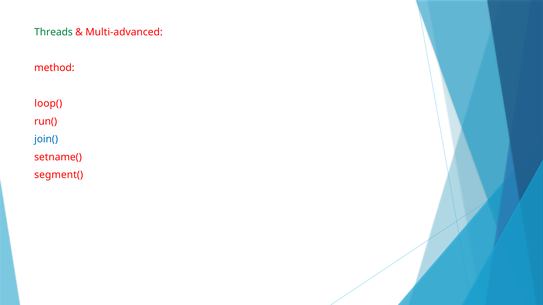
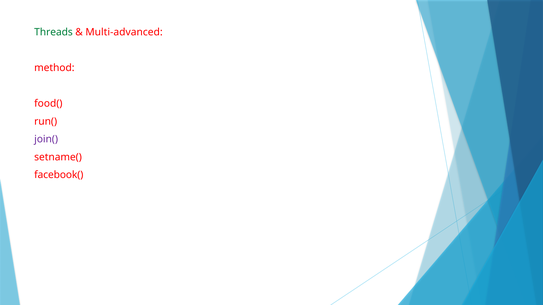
loop(: loop( -> food(
join( colour: blue -> purple
segment(: segment( -> facebook(
